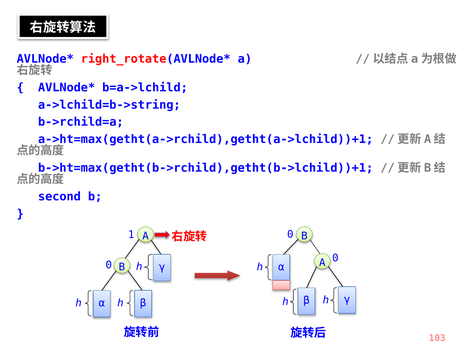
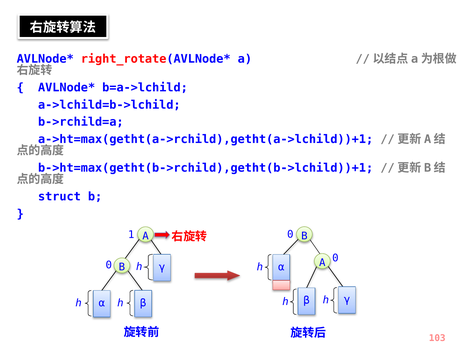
a->lchild=b->string: a->lchild=b->string -> a->lchild=b->lchild
second: second -> struct
